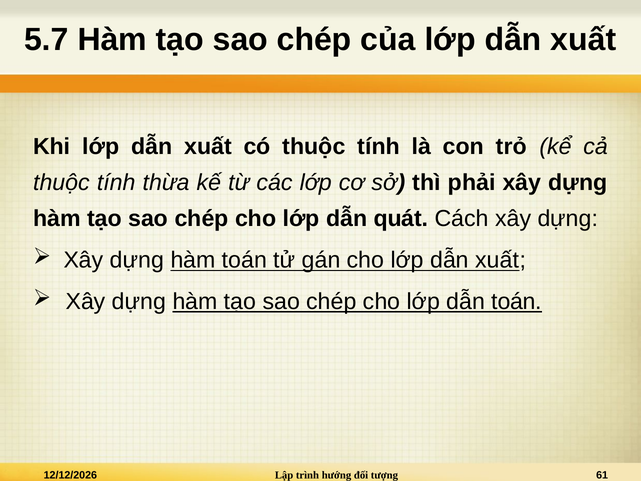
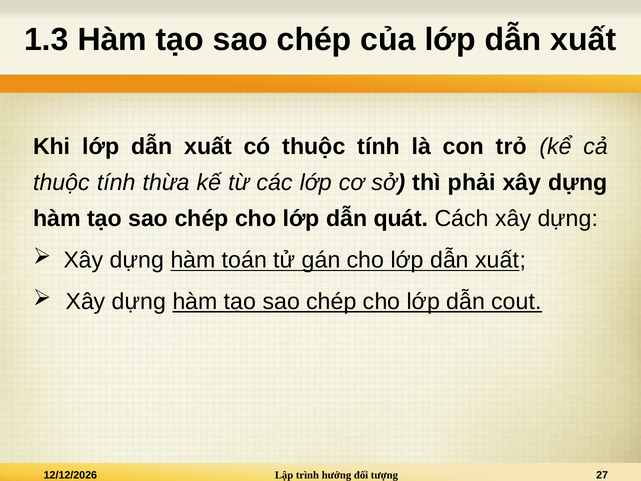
5.7: 5.7 -> 1.3
dẫn toán: toán -> cout
61: 61 -> 27
